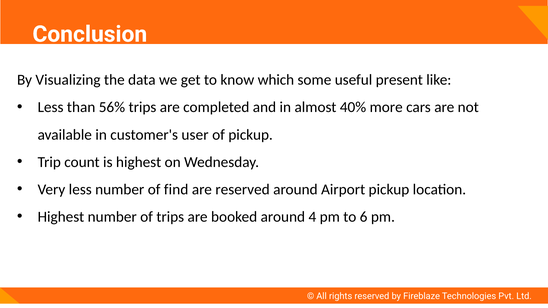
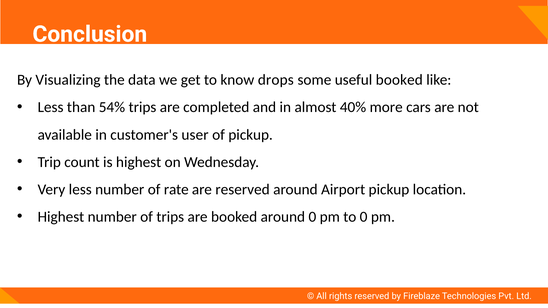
which: which -> drops
useful present: present -> booked
56%: 56% -> 54%
find: find -> rate
around 4: 4 -> 0
to 6: 6 -> 0
